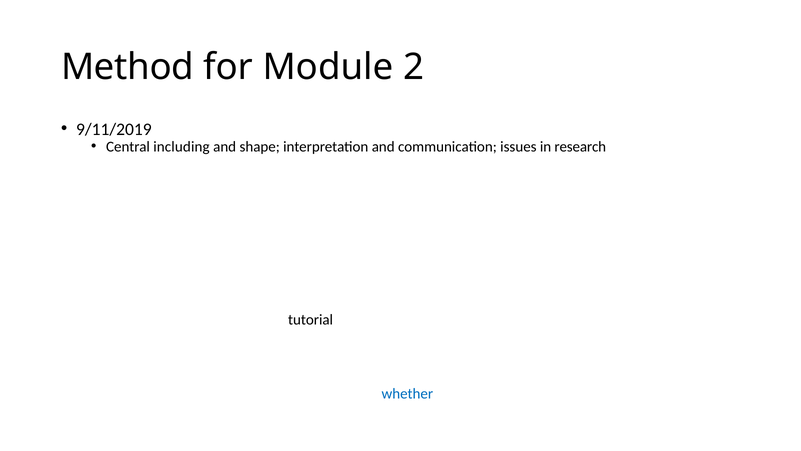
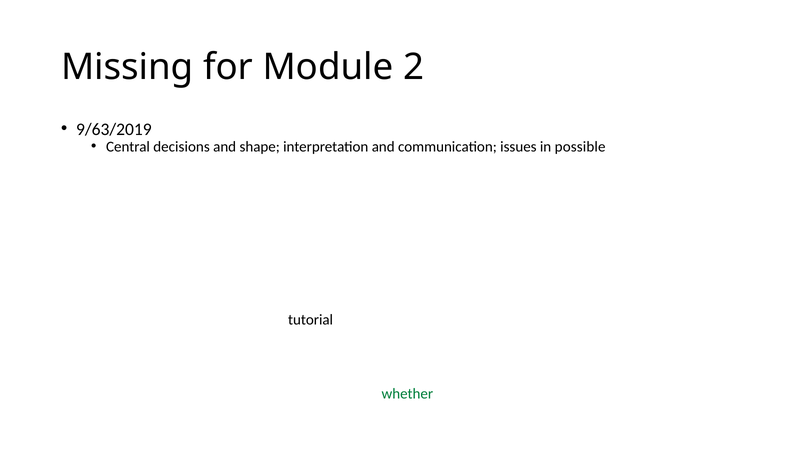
Method: Method -> Missing
9/11/2019: 9/11/2019 -> 9/63/2019
including: including -> decisions
research: research -> possible
whether at (407, 394) colour: blue -> green
